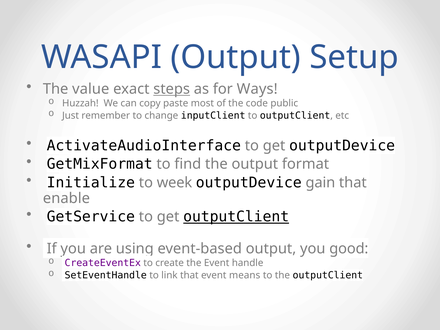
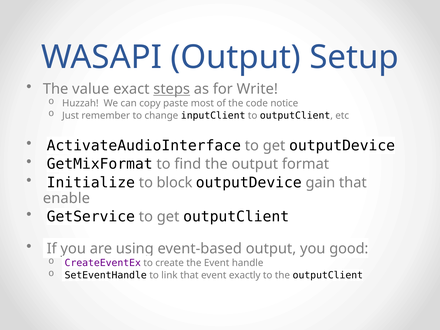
Ways: Ways -> Write
public: public -> notice
week: week -> block
outputClient at (236, 217) underline: present -> none
means: means -> exactly
